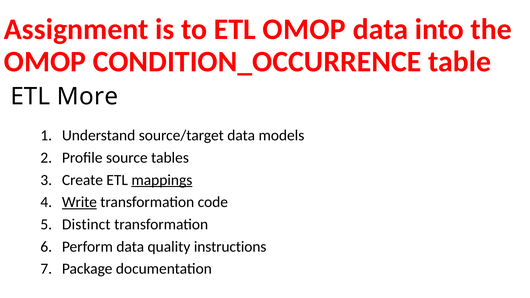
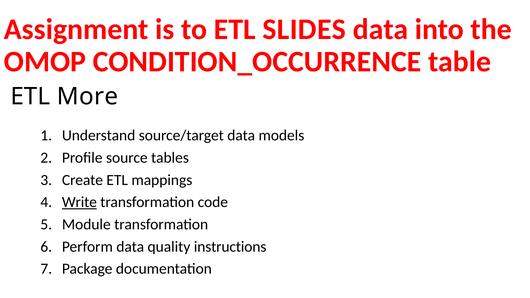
ETL OMOP: OMOP -> SLIDES
mappings underline: present -> none
Distinct: Distinct -> Module
